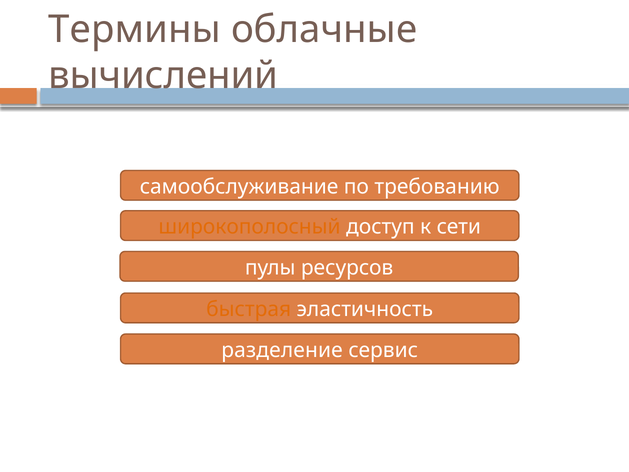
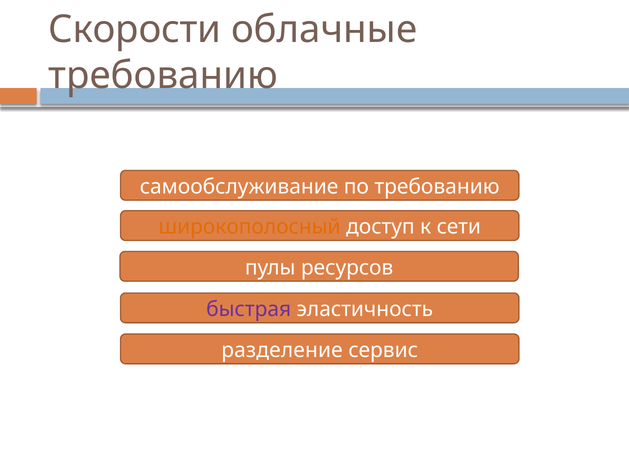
Термины: Термины -> Скорости
вычислений at (163, 76): вычислений -> требованию
быстрая colour: orange -> purple
